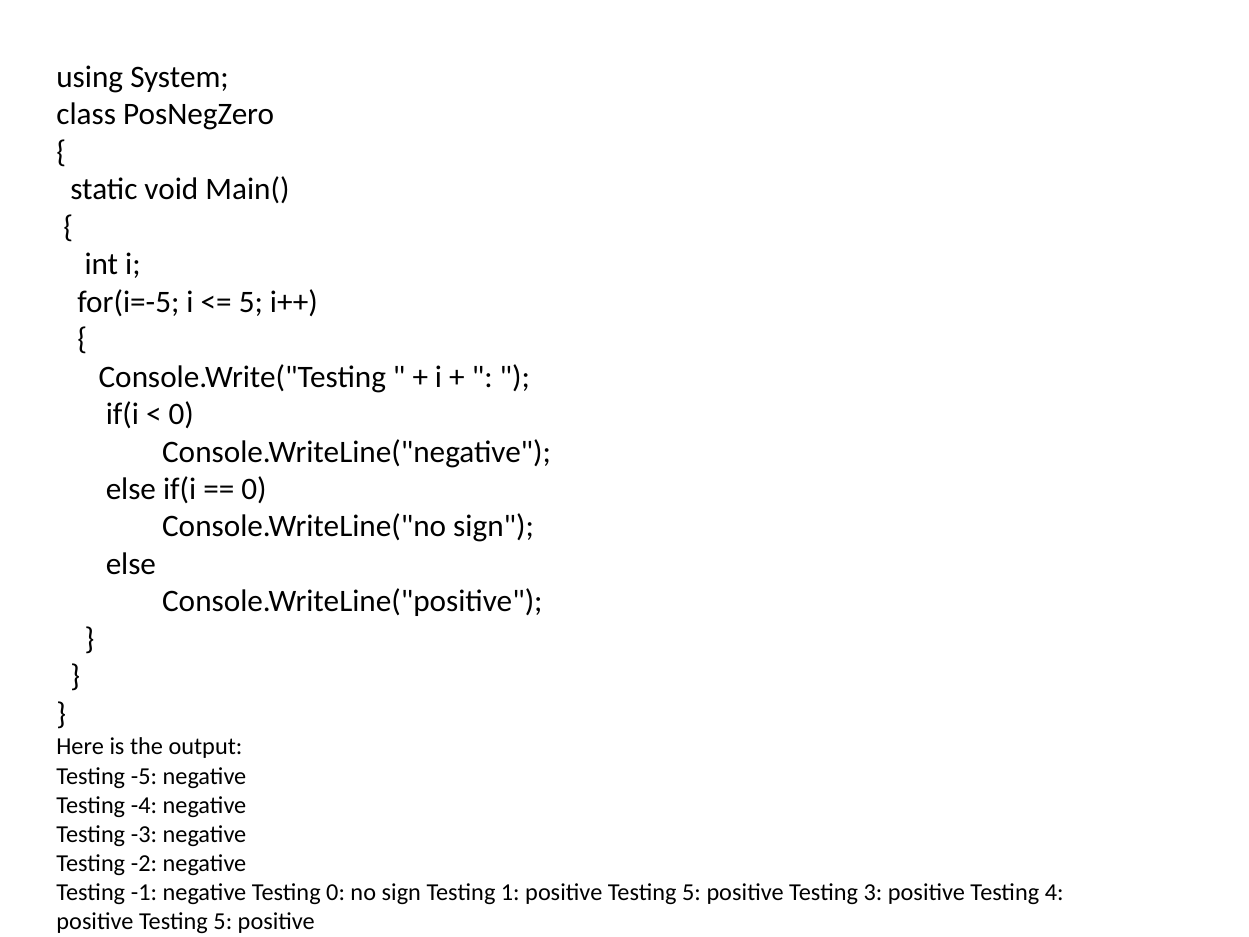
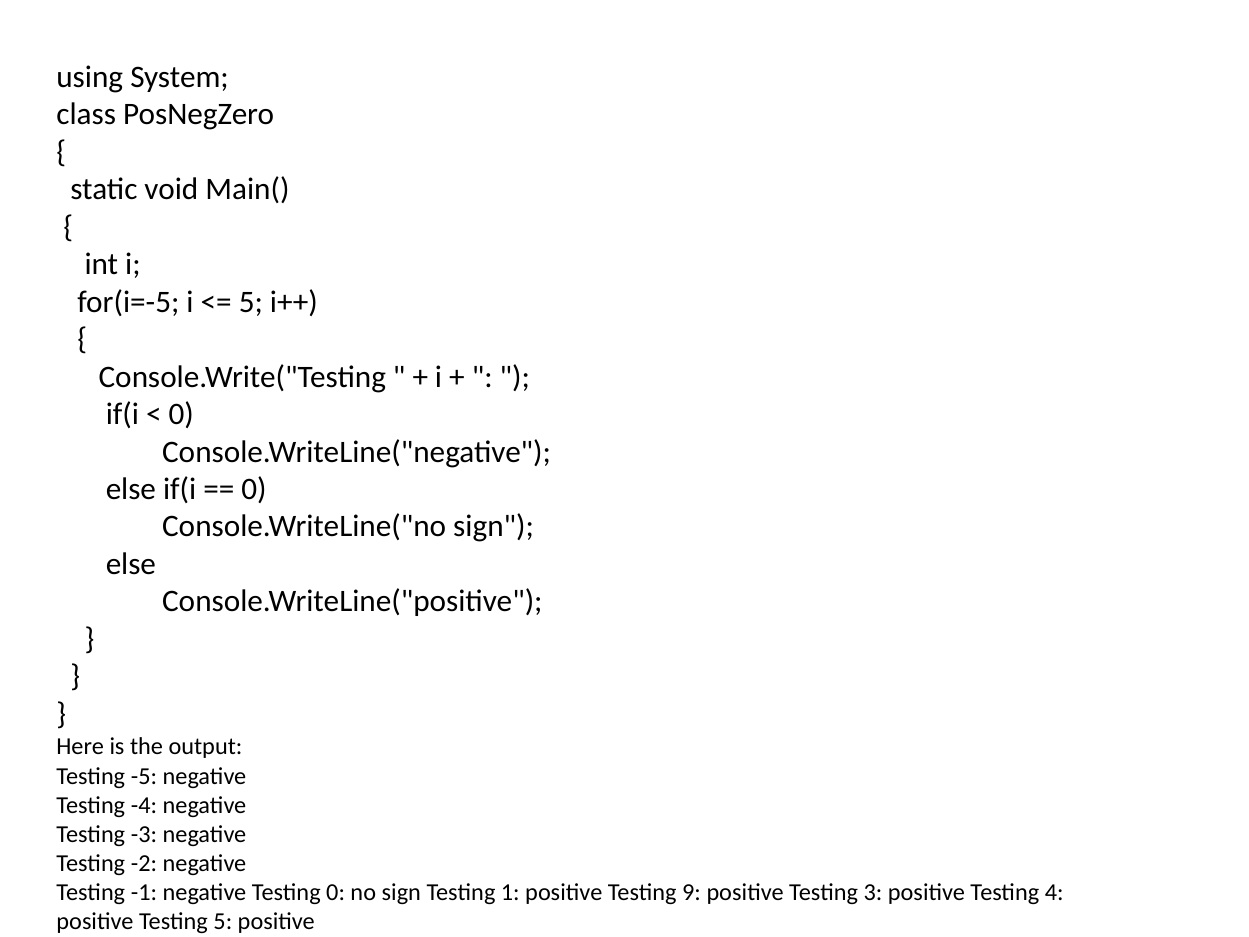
1 positive Testing 5: 5 -> 9
